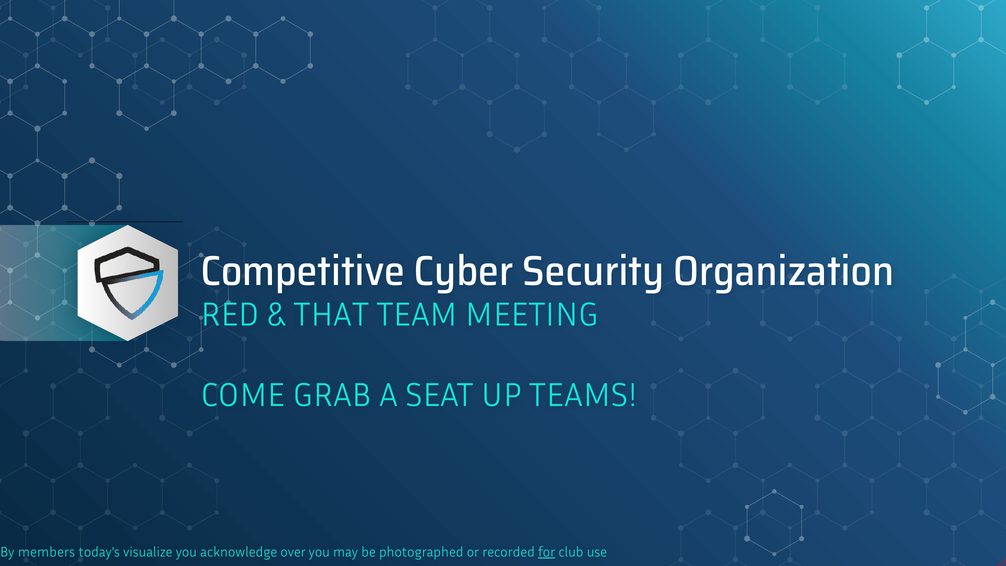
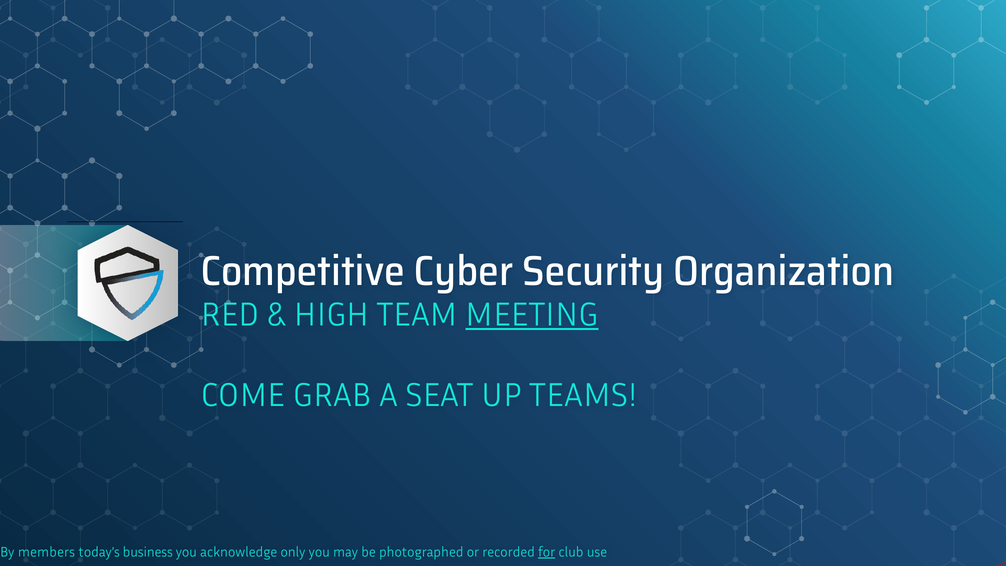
THAT: THAT -> HIGH
MEETING underline: none -> present
visualize: visualize -> business
over: over -> only
